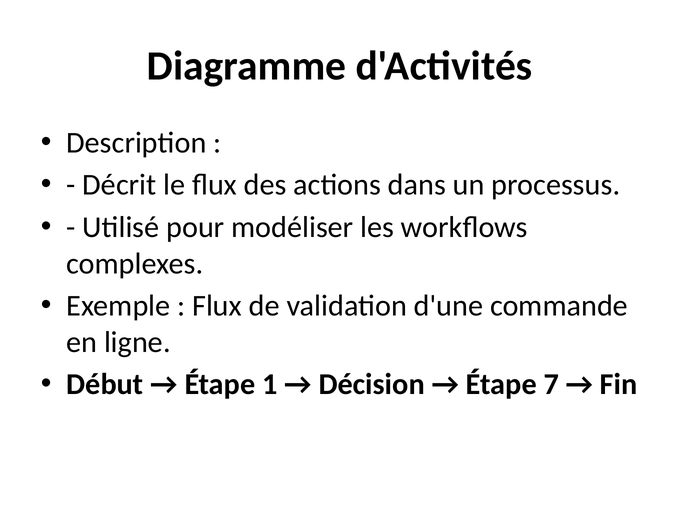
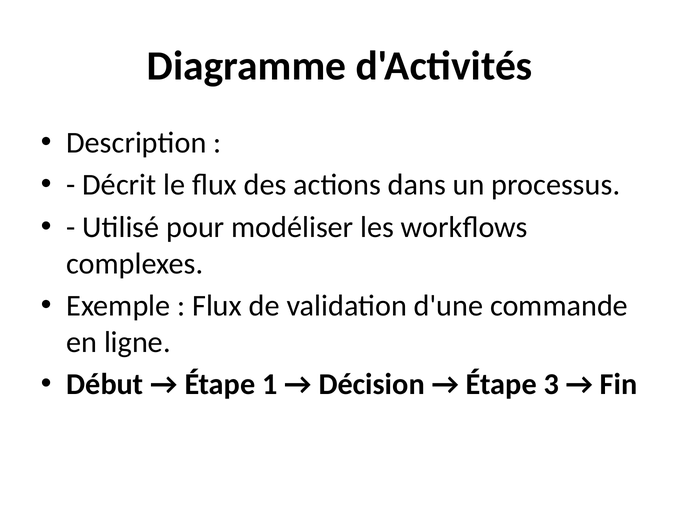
7: 7 -> 3
